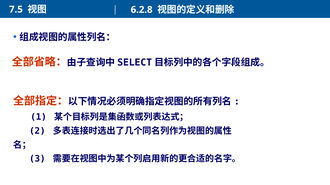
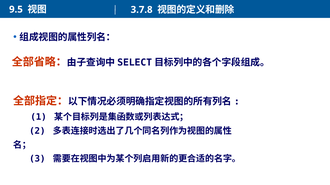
7.5: 7.5 -> 9.5
6.2.8: 6.2.8 -> 3.7.8
